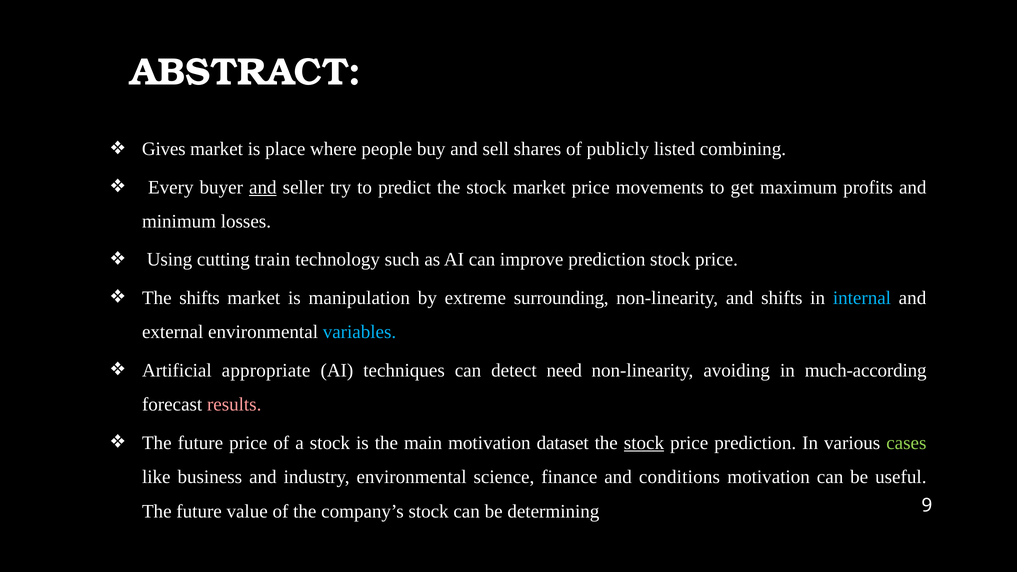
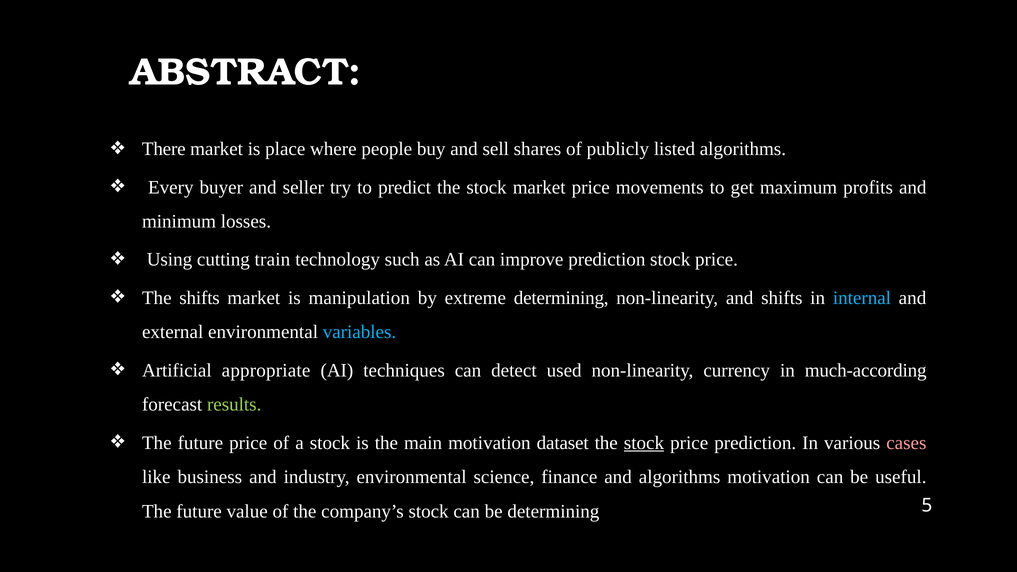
Gives: Gives -> There
listed combining: combining -> algorithms
and at (263, 187) underline: present -> none
extreme surrounding: surrounding -> determining
need: need -> used
avoiding: avoiding -> currency
results colour: pink -> light green
cases colour: light green -> pink
and conditions: conditions -> algorithms
9: 9 -> 5
